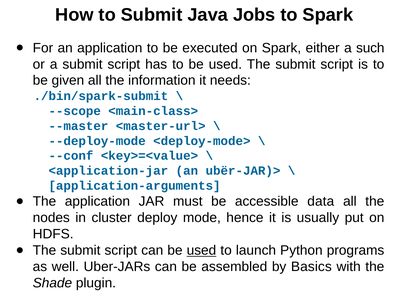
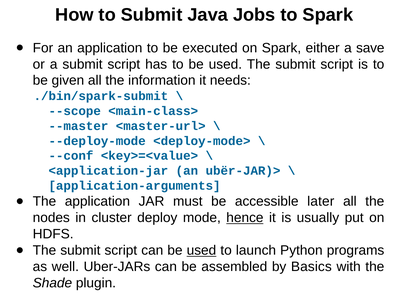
such: such -> save
data: data -> later
hence underline: none -> present
